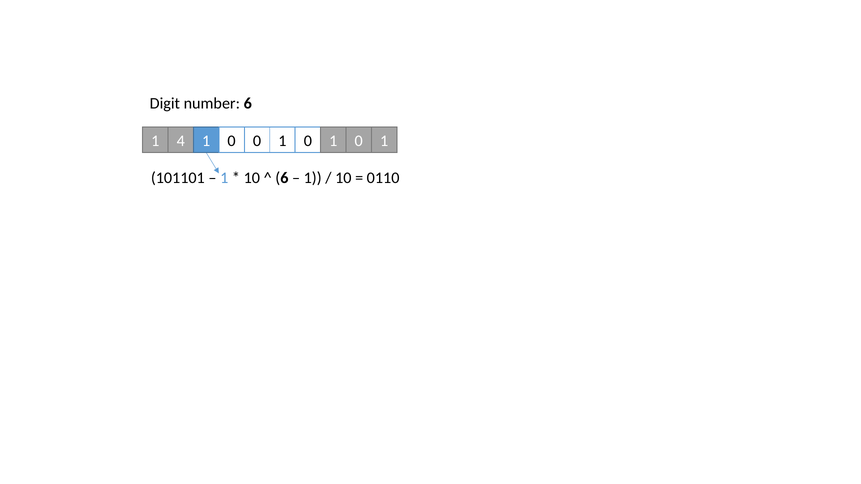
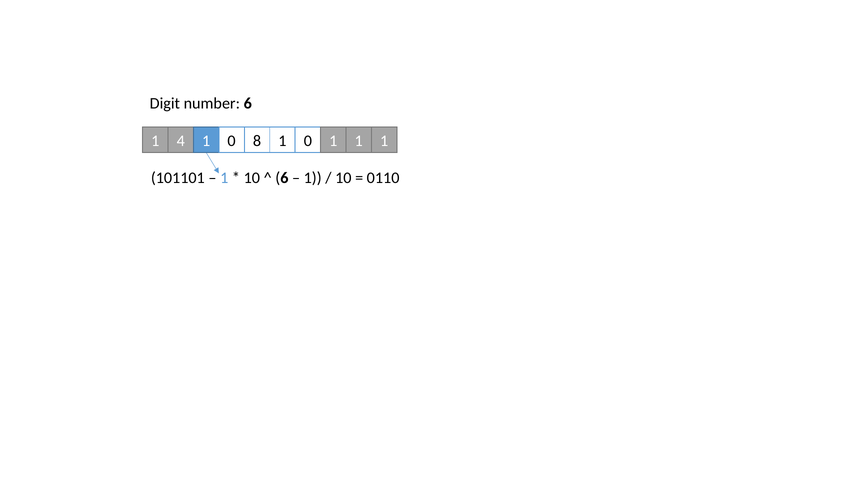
0 0: 0 -> 8
1 0 1 0: 0 -> 1
